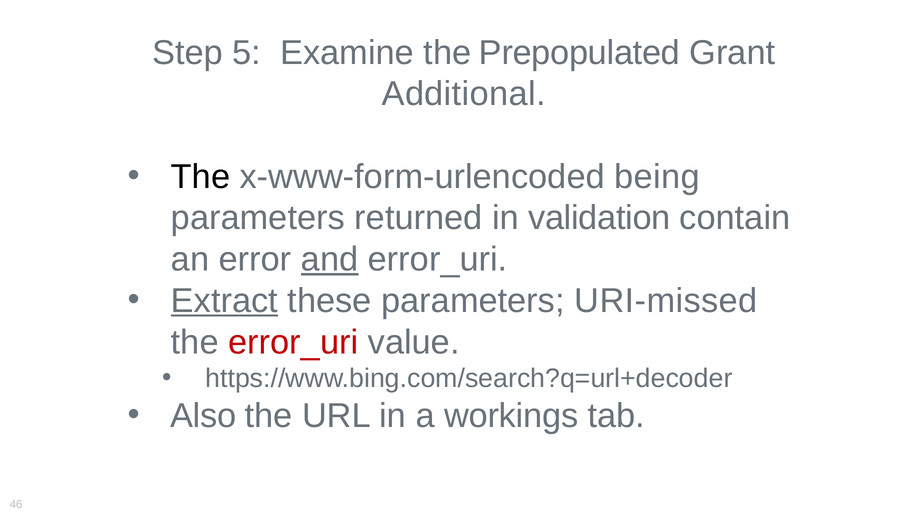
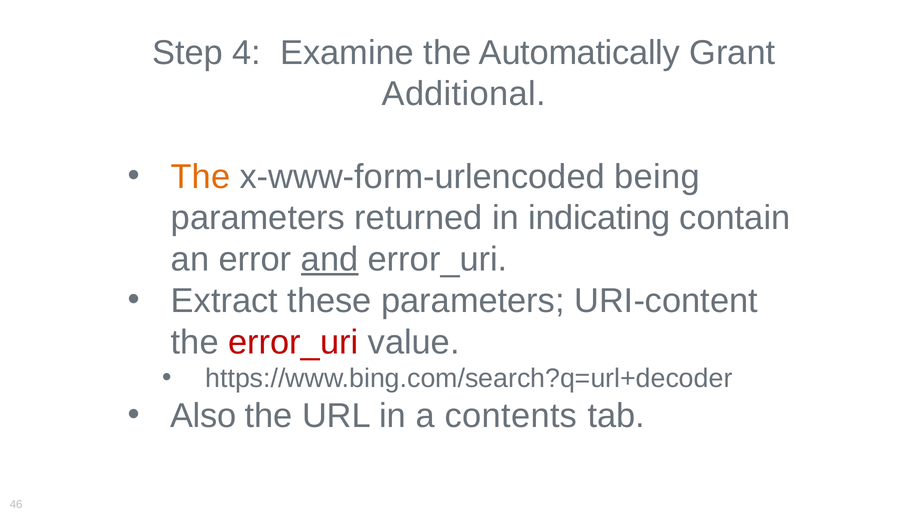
5: 5 -> 4
Prepopulated: Prepopulated -> Automatically
The at (201, 177) colour: black -> orange
validation: validation -> indicating
Extract underline: present -> none
URI-missed: URI-missed -> URI-content
workings: workings -> contents
